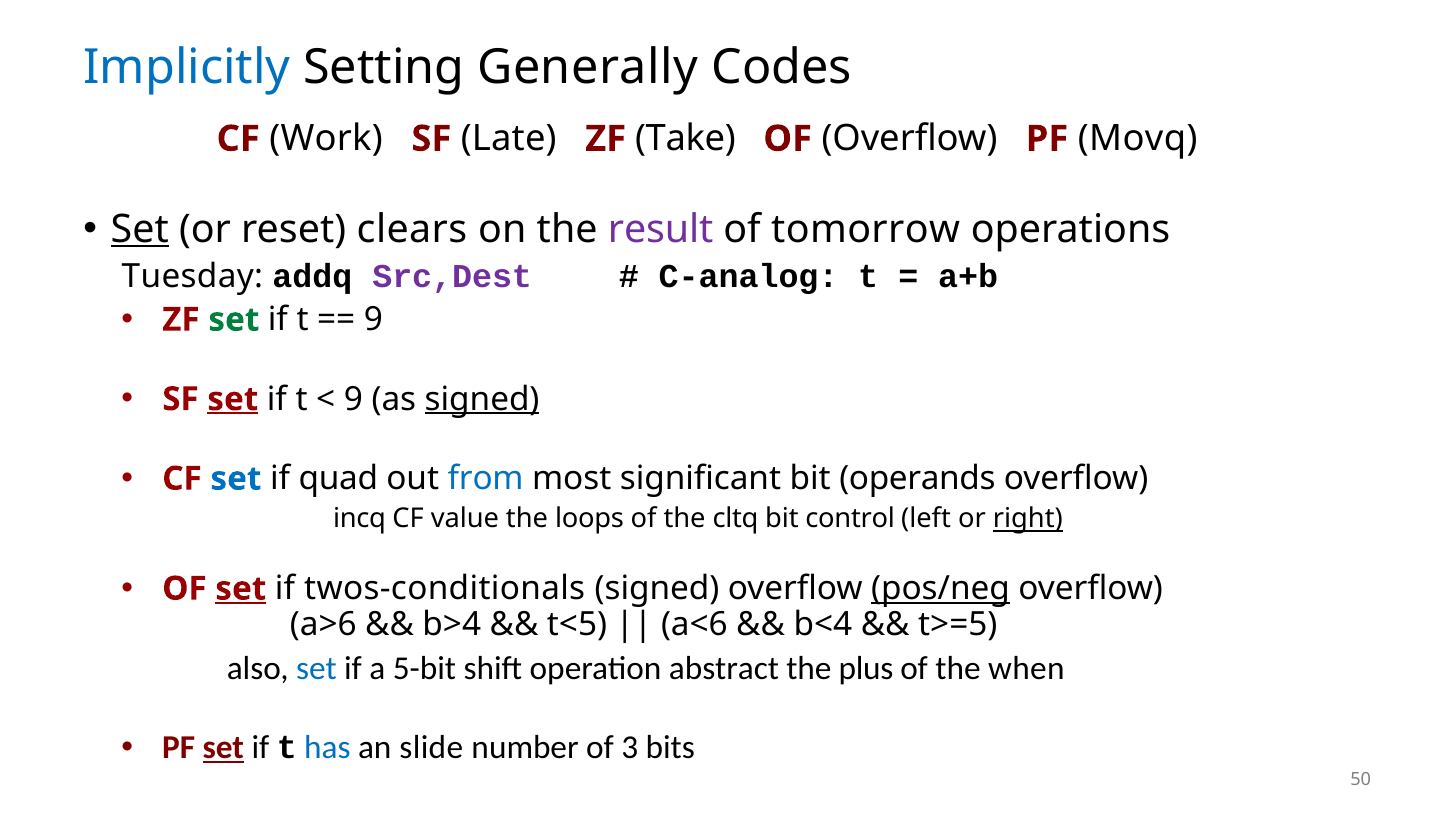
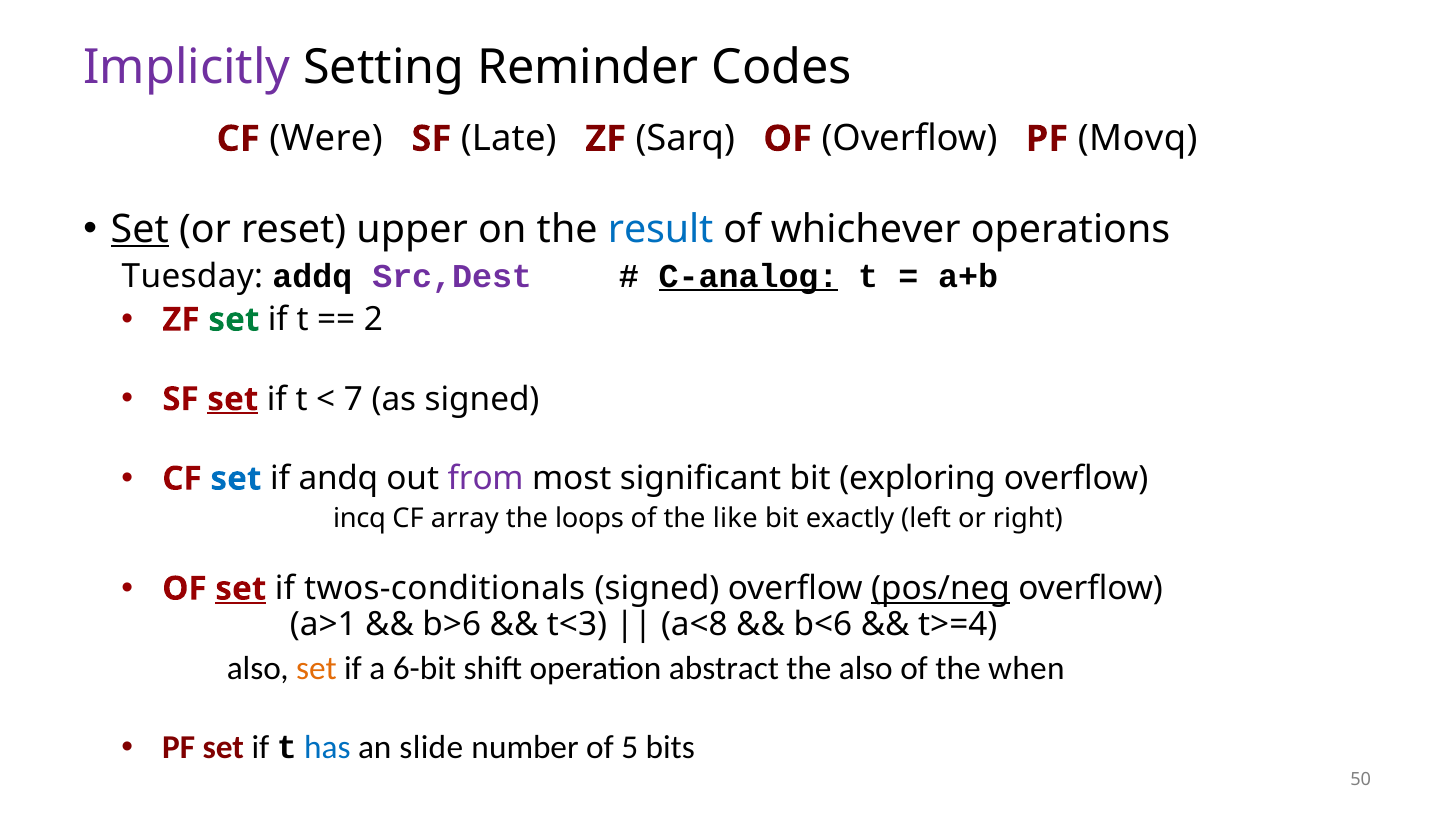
Implicitly colour: blue -> purple
Generally: Generally -> Reminder
Work: Work -> Were
Take: Take -> Sarq
clears: clears -> upper
result colour: purple -> blue
tomorrow: tomorrow -> whichever
C-analog underline: none -> present
9 at (373, 320): 9 -> 2
9 at (353, 399): 9 -> 7
signed at (482, 399) underline: present -> none
quad: quad -> andq
from colour: blue -> purple
operands: operands -> exploring
value: value -> array
cltq: cltq -> like
control: control -> exactly
right underline: present -> none
a>6: a>6 -> a>1
b>4: b>4 -> b>6
t<5: t<5 -> t<3
a<6: a<6 -> a<8
b<4: b<4 -> b<6
t>=5: t>=5 -> t>=4
set at (316, 668) colour: blue -> orange
5-bit: 5-bit -> 6-bit
the plus: plus -> also
set at (223, 748) underline: present -> none
3: 3 -> 5
